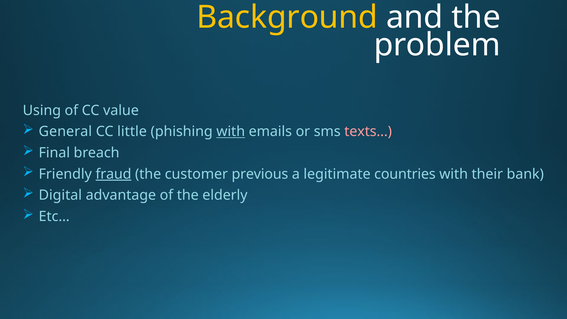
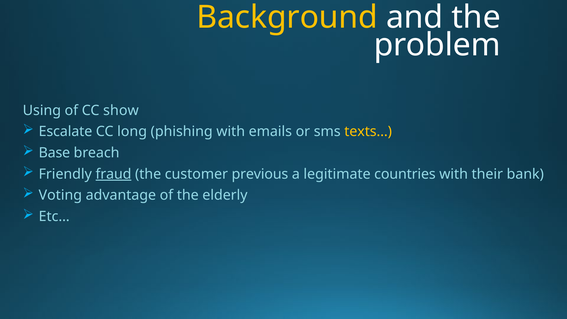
value: value -> show
General: General -> Escalate
little: little -> long
with at (231, 132) underline: present -> none
texts… colour: pink -> yellow
Final: Final -> Base
Digital: Digital -> Voting
